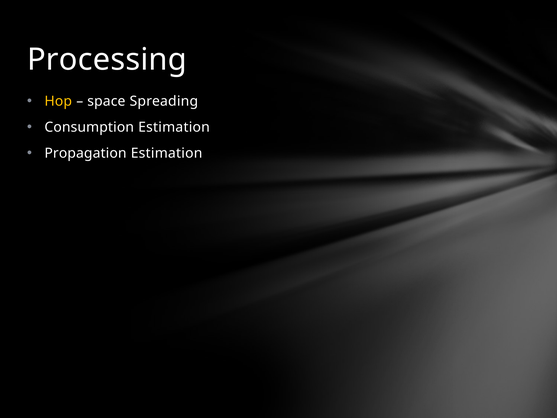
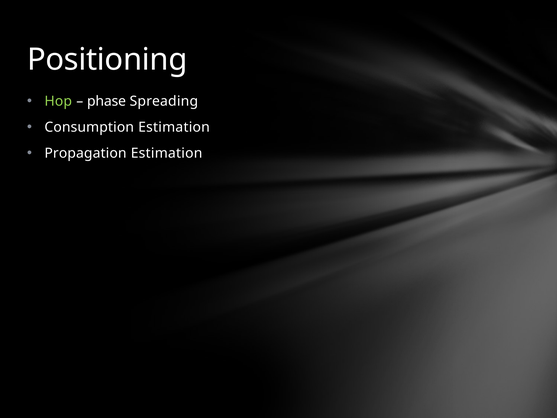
Processing: Processing -> Positioning
Hop colour: yellow -> light green
space: space -> phase
